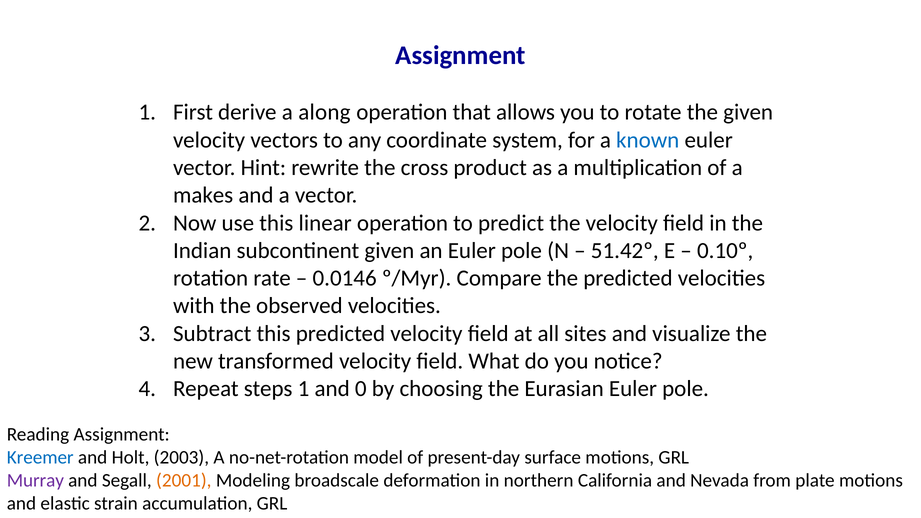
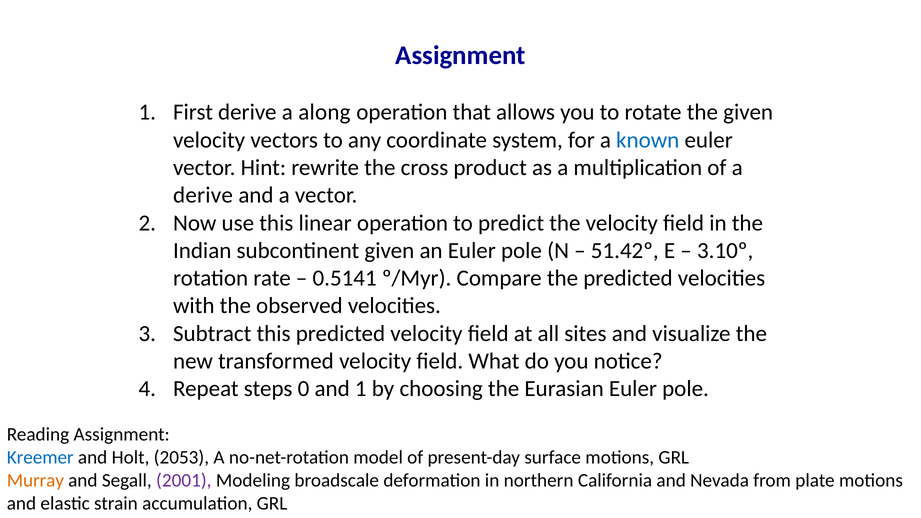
makes at (203, 195): makes -> derive
0.10º: 0.10º -> 3.10º
0.0146: 0.0146 -> 0.5141
steps 1: 1 -> 0
and 0: 0 -> 1
2003: 2003 -> 2053
Murray colour: purple -> orange
2001 colour: orange -> purple
